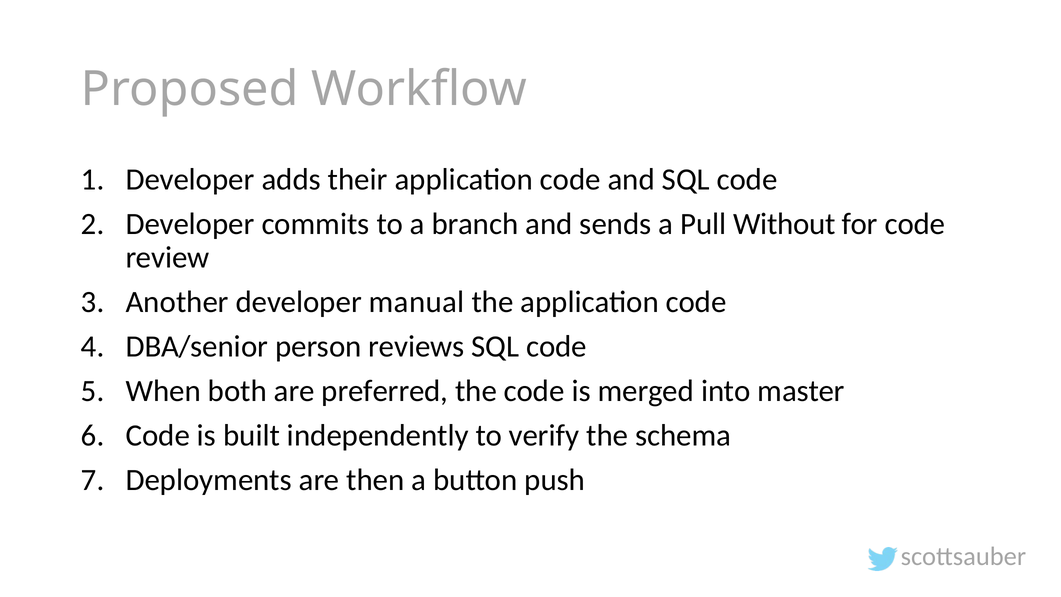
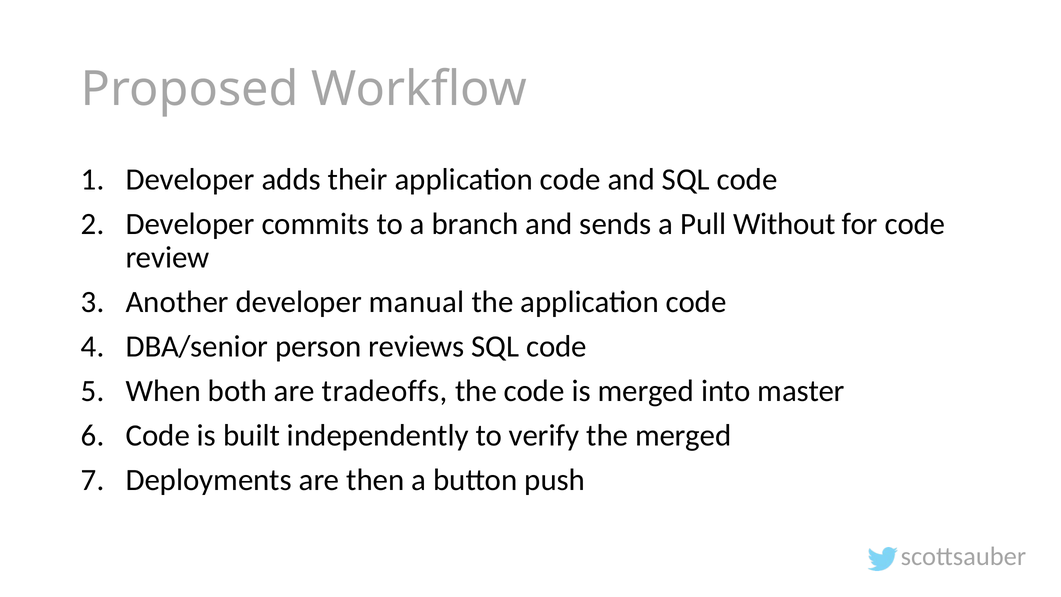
preferred: preferred -> tradeoffs
the schema: schema -> merged
